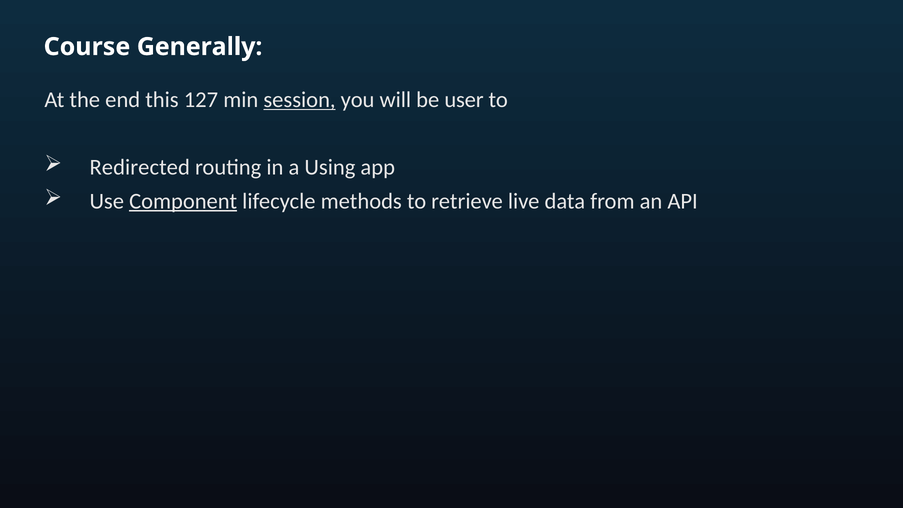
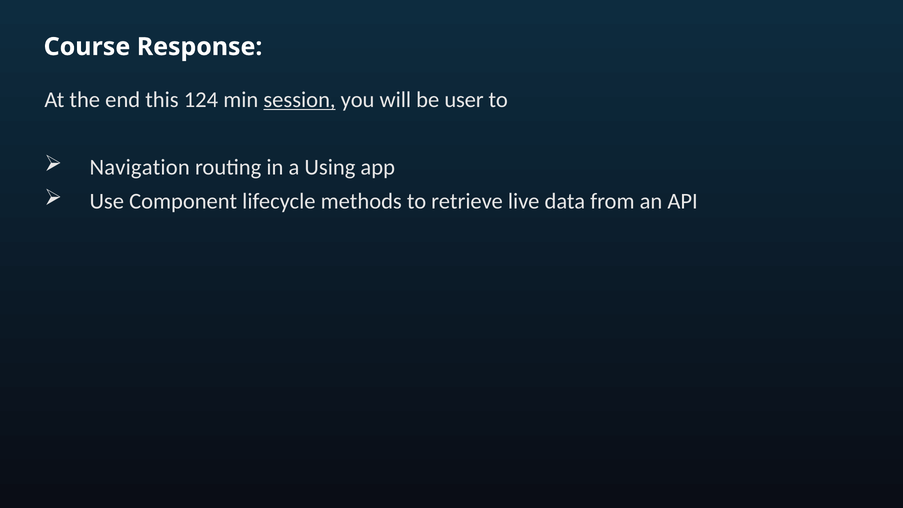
Generally: Generally -> Response
127: 127 -> 124
Redirected: Redirected -> Navigation
Component underline: present -> none
